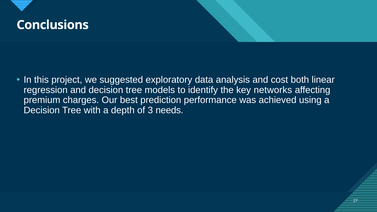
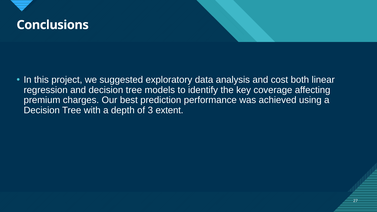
networks: networks -> coverage
needs: needs -> extent
